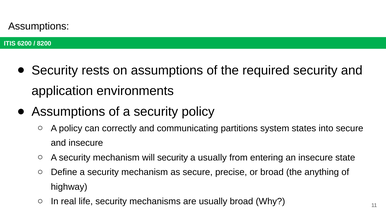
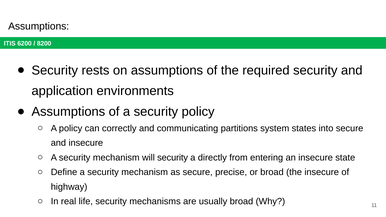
a usually: usually -> directly
the anything: anything -> insecure
